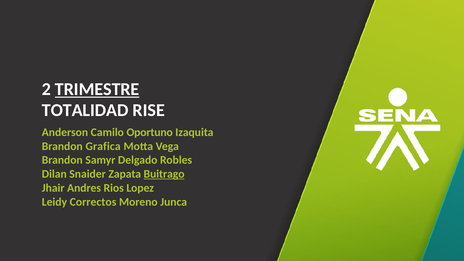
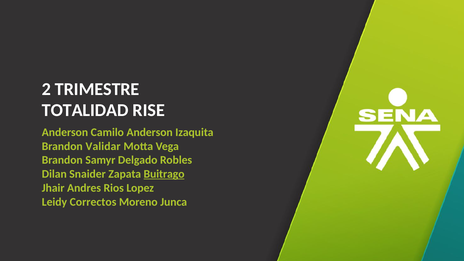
TRIMESTRE underline: present -> none
Camilo Oportuno: Oportuno -> Anderson
Grafica: Grafica -> Validar
